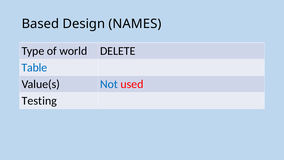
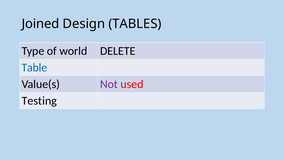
Based: Based -> Joined
NAMES: NAMES -> TABLES
Not colour: blue -> purple
